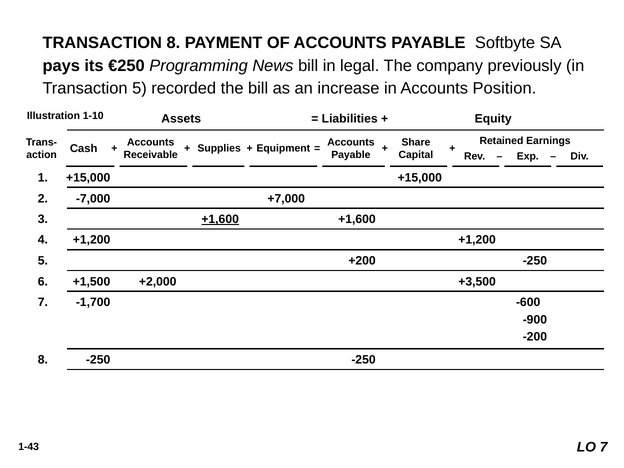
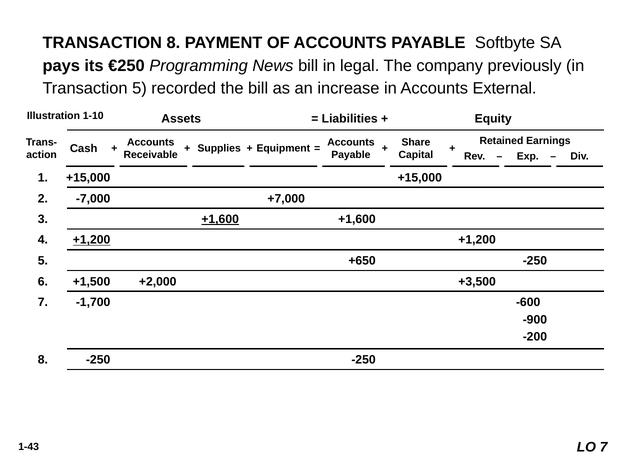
Position: Position -> External
+1,200 at (92, 240) underline: none -> present
+200: +200 -> +650
